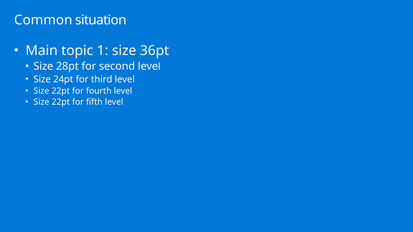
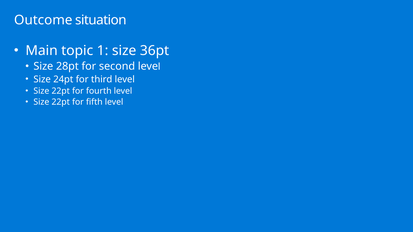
Common: Common -> Outcome
